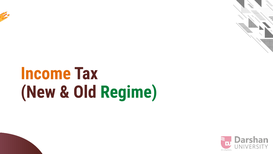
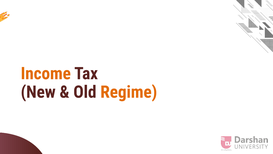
Regime colour: green -> orange
